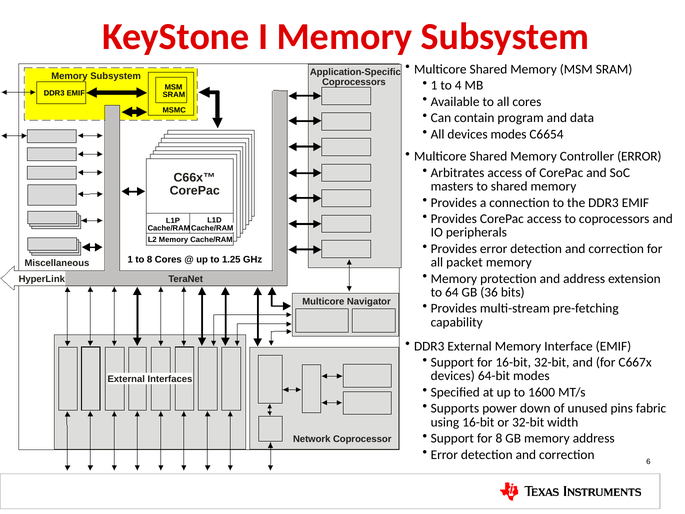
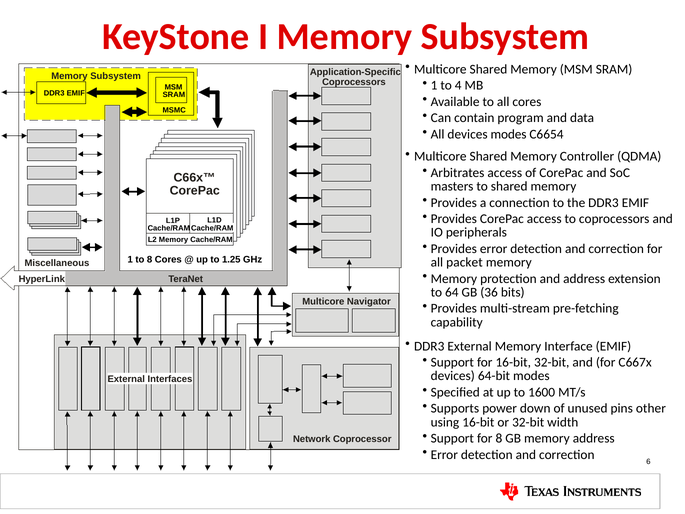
Controller ERROR: ERROR -> QDMA
fabric: fabric -> other
